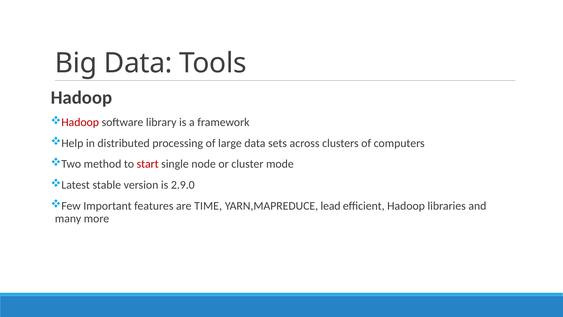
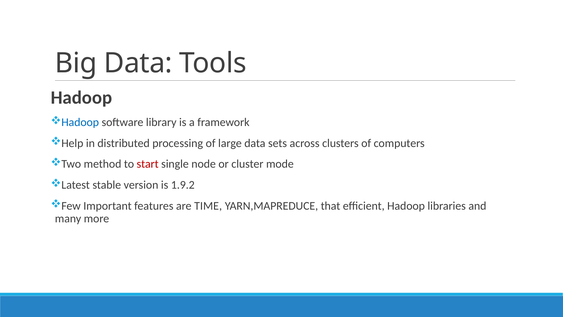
Hadoop at (80, 122) colour: red -> blue
2.9.0: 2.9.0 -> 1.9.2
lead: lead -> that
